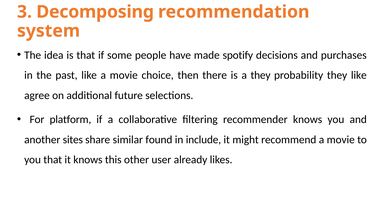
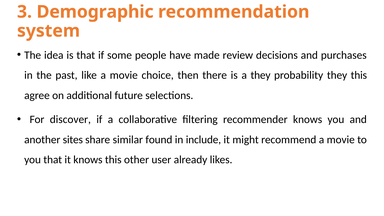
Decomposing: Decomposing -> Demographic
spotify: spotify -> review
they like: like -> this
platform: platform -> discover
